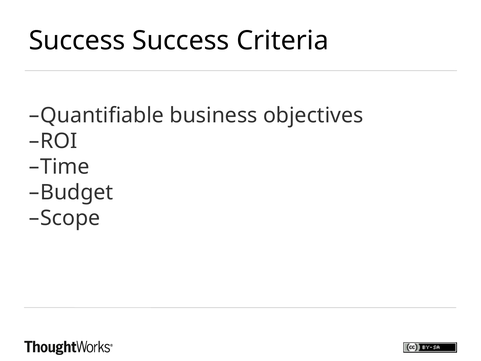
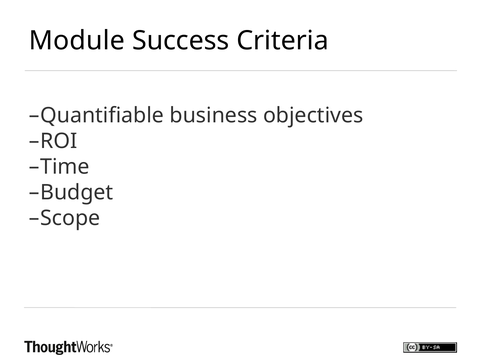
Success at (77, 41): Success -> Module
